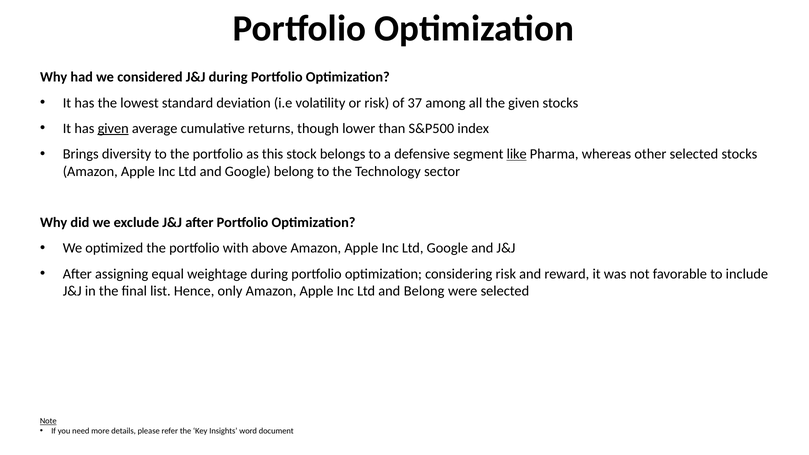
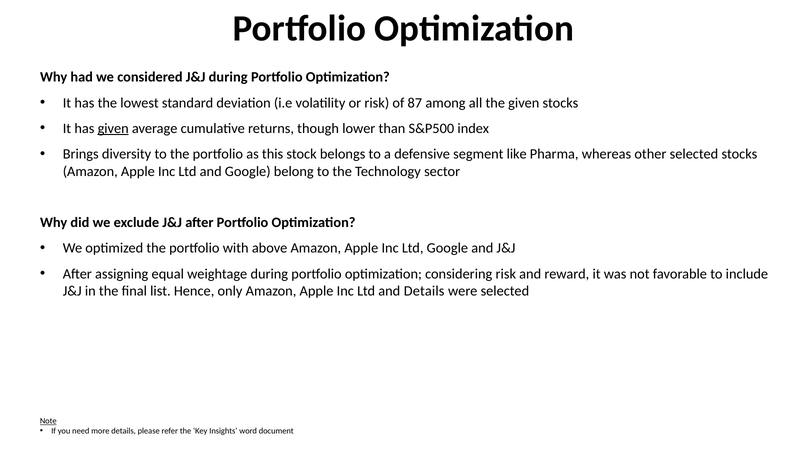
37: 37 -> 87
like underline: present -> none
and Belong: Belong -> Details
